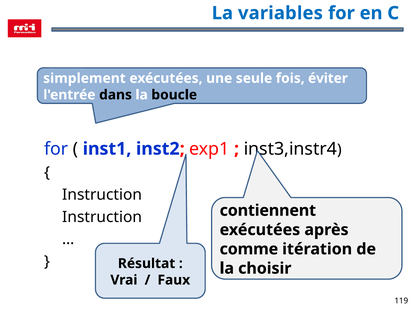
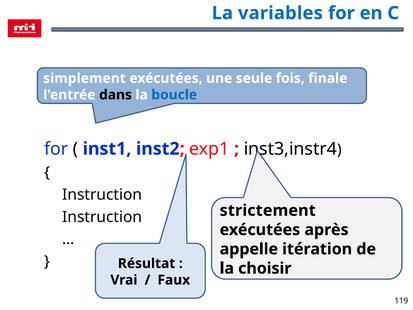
éviter: éviter -> finale
boucle colour: black -> blue
contiennent: contiennent -> strictement
comme: comme -> appelle
